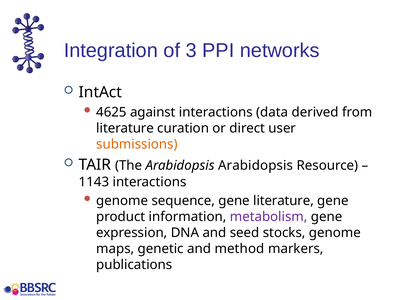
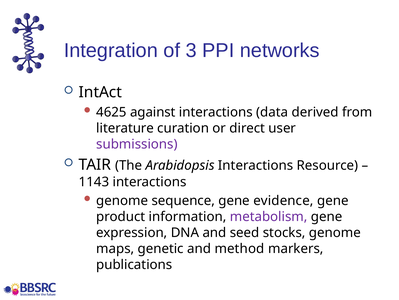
submissions colour: orange -> purple
Arabidopsis Arabidopsis: Arabidopsis -> Interactions
gene literature: literature -> evidence
